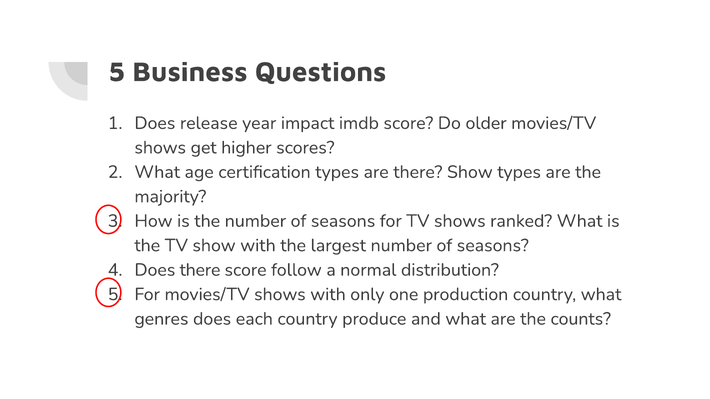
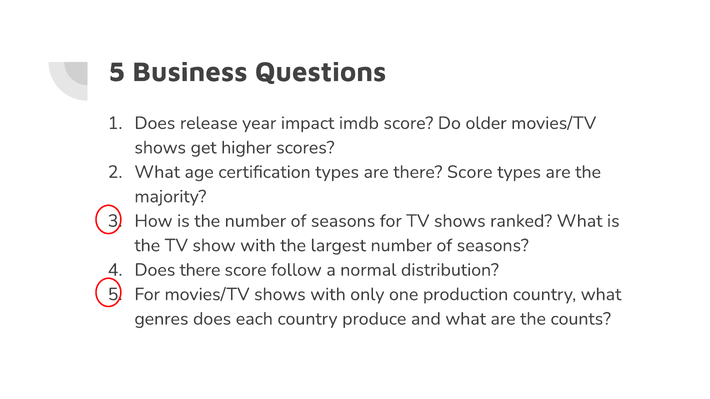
are there Show: Show -> Score
